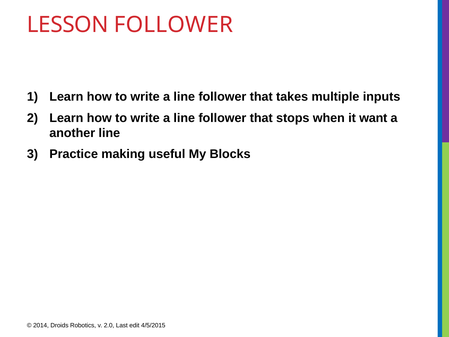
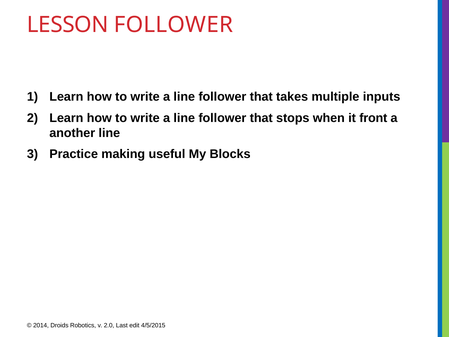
want: want -> front
